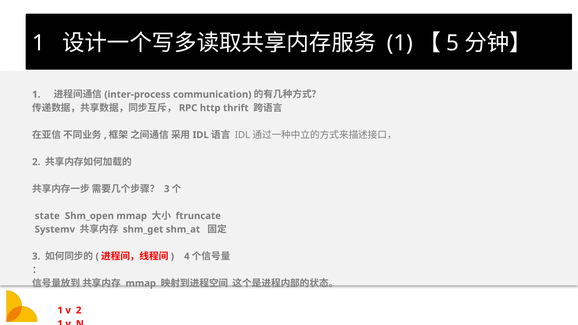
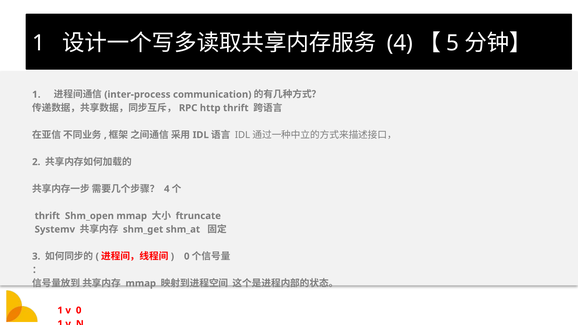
1 at (400, 43): 1 -> 4
3 at (167, 189): 3 -> 4
state at (47, 216): state -> thrift
4 at (187, 256): 4 -> 0
v 2: 2 -> 0
